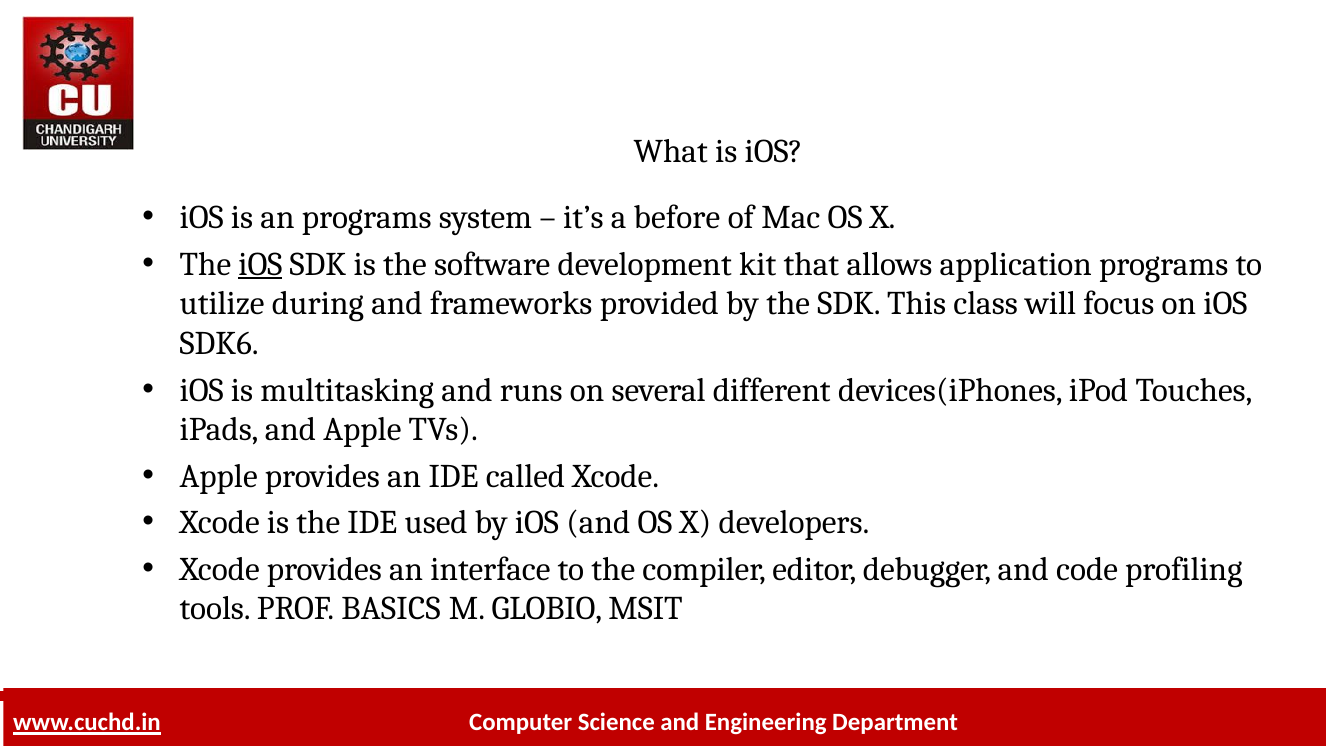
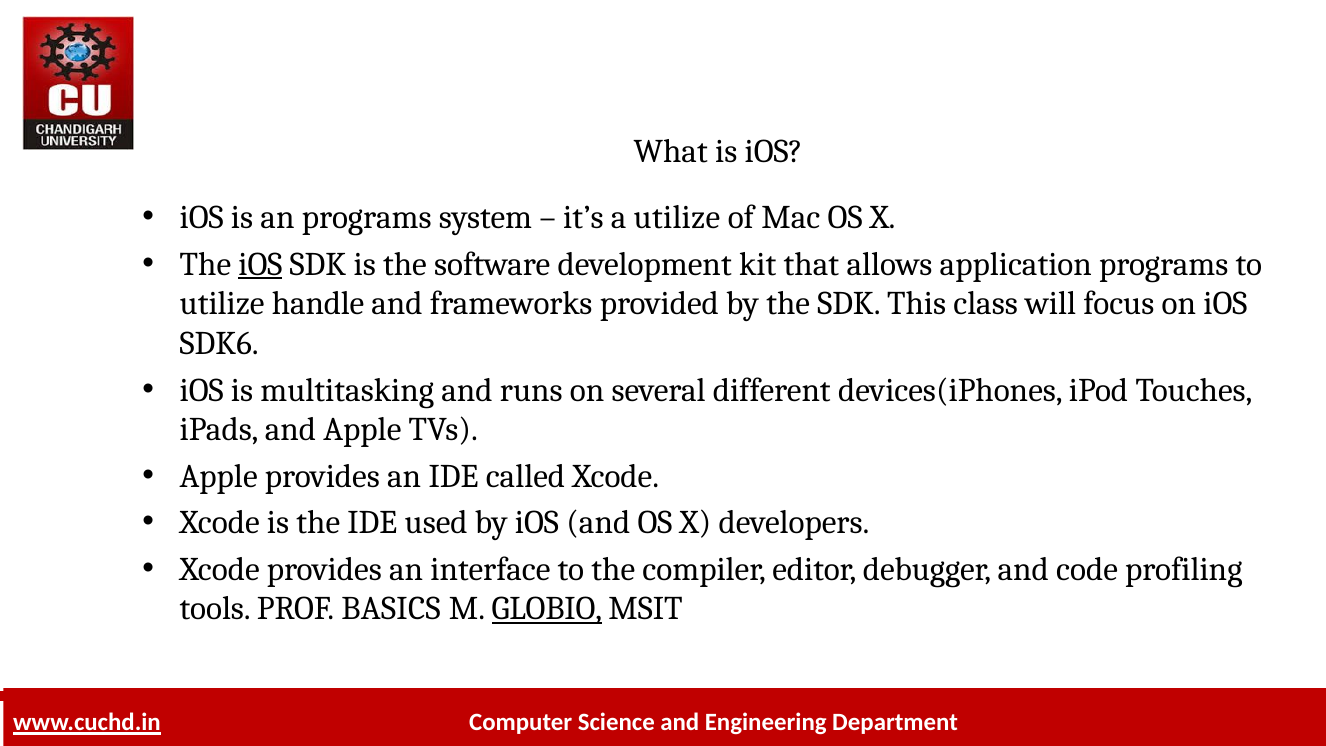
a before: before -> utilize
during: during -> handle
GLOBIO underline: none -> present
